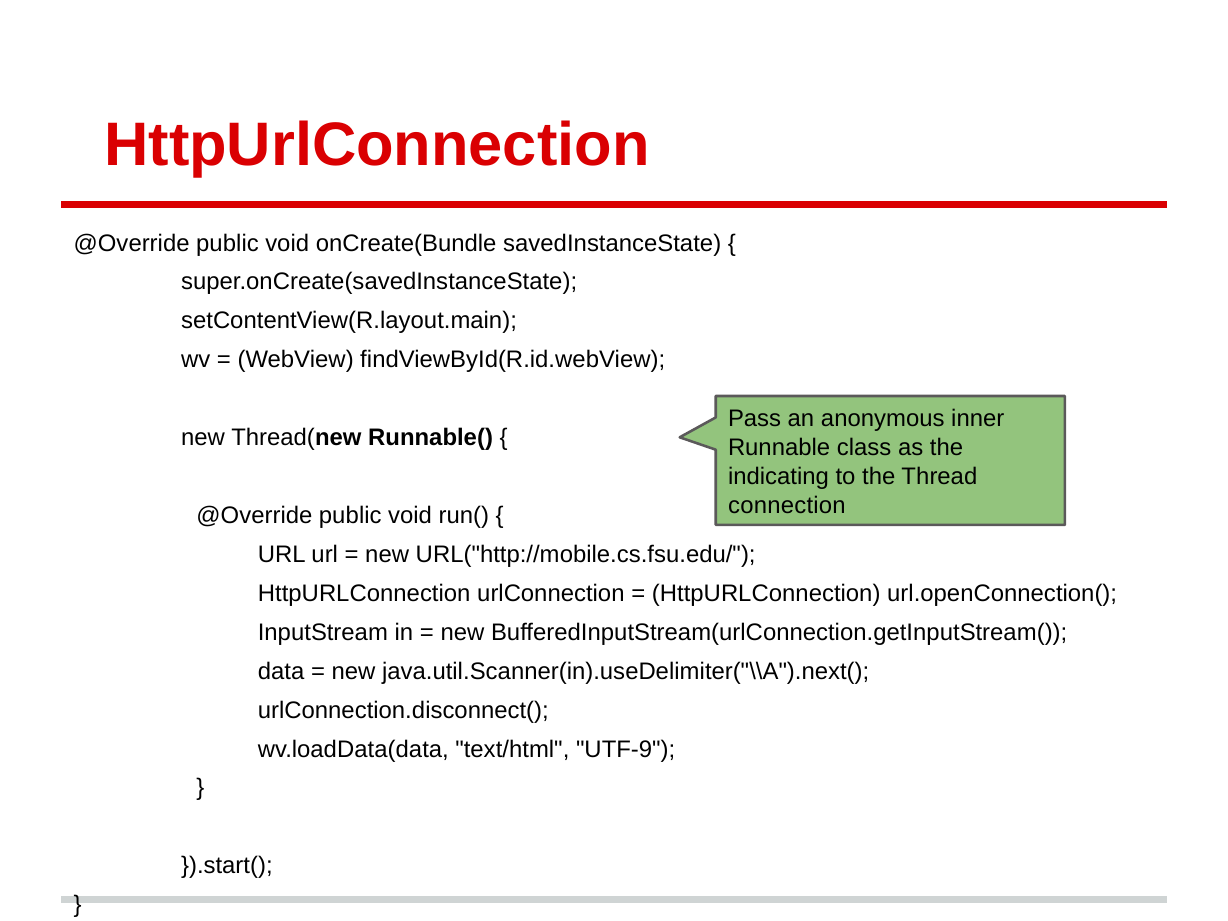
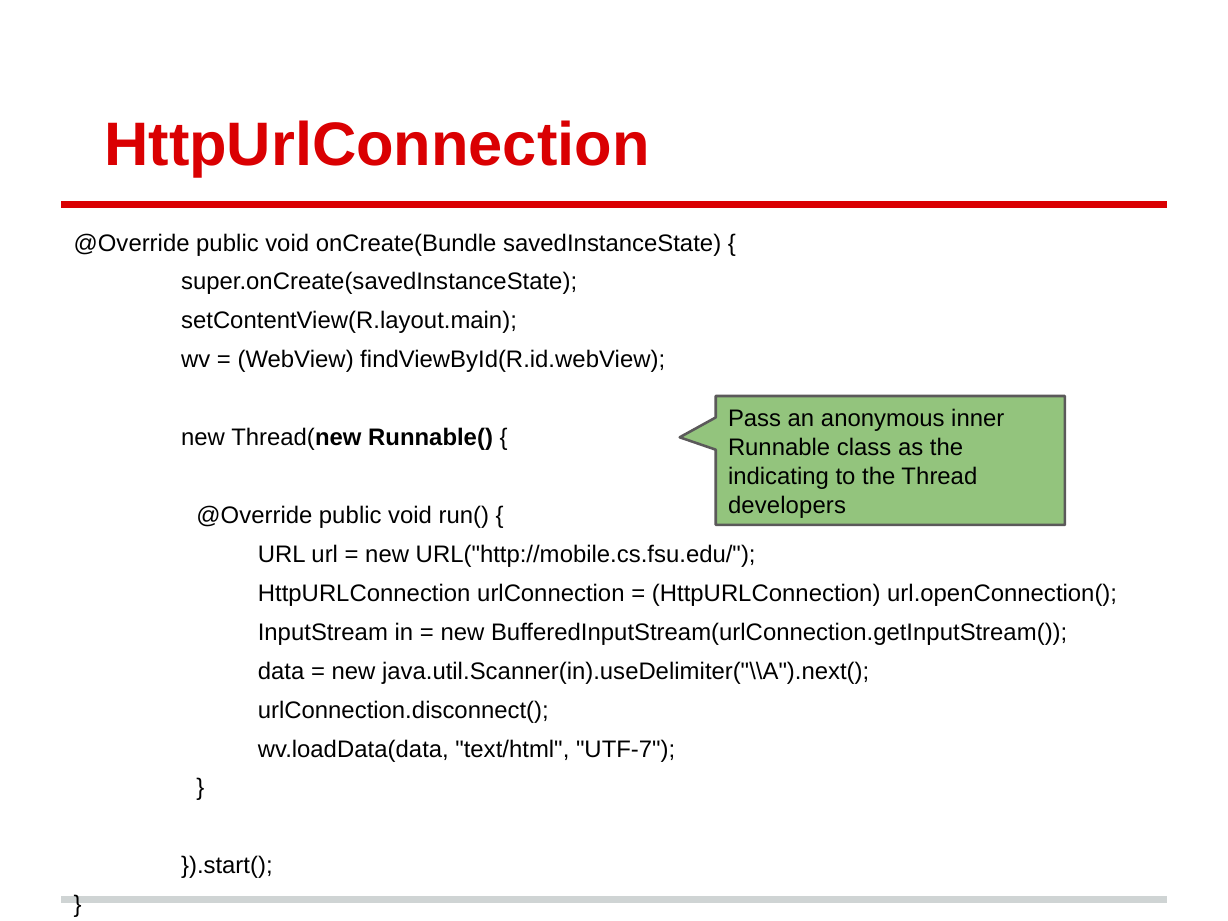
connection: connection -> developers
UTF-9: UTF-9 -> UTF-7
